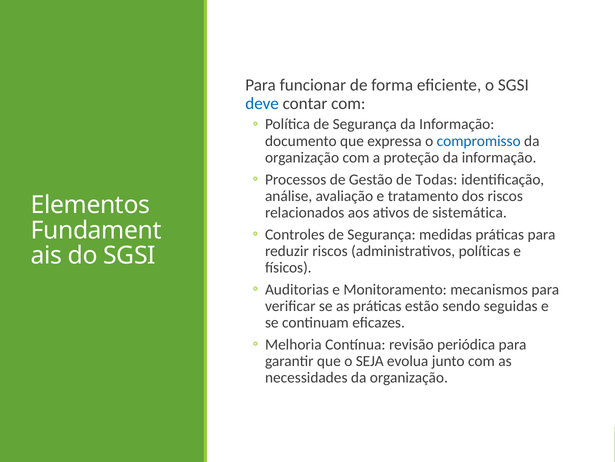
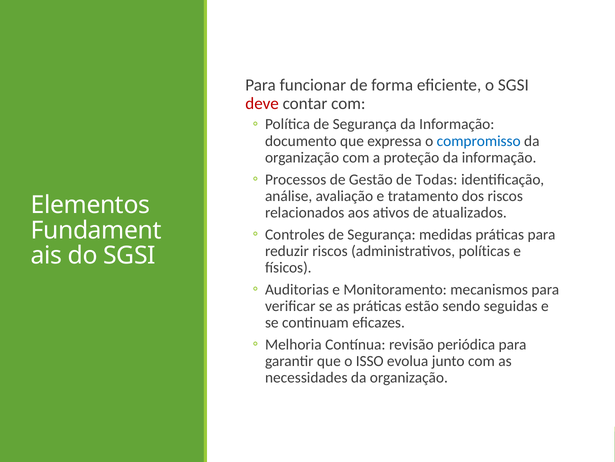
deve colour: blue -> red
sistemática: sistemática -> atualizados
SEJA: SEJA -> ISSO
